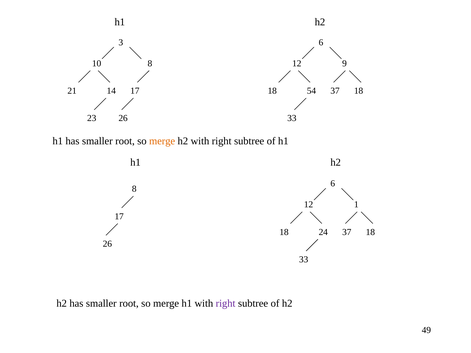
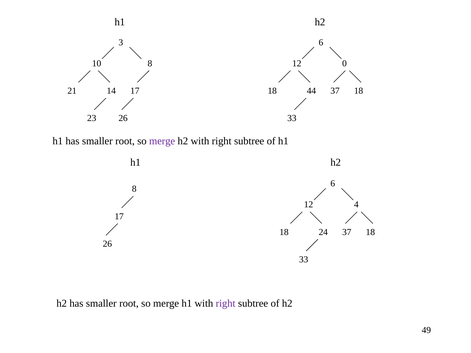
9: 9 -> 0
54: 54 -> 44
merge at (162, 141) colour: orange -> purple
1: 1 -> 4
